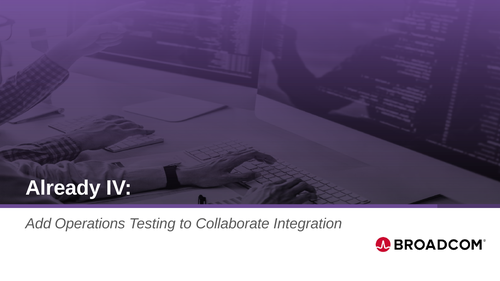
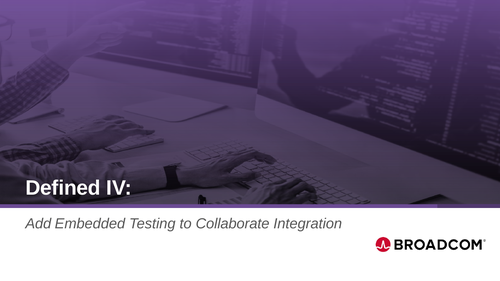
Already: Already -> Defined
Operations: Operations -> Embedded
